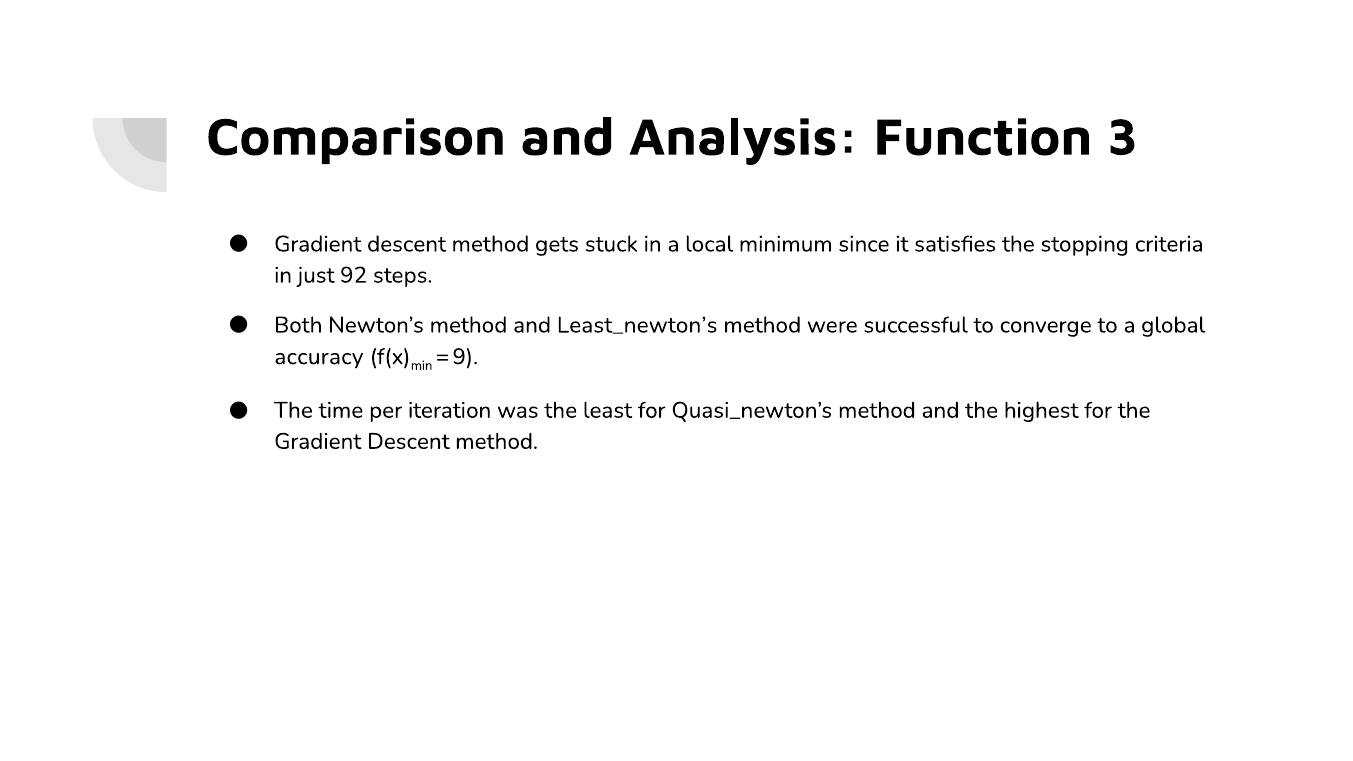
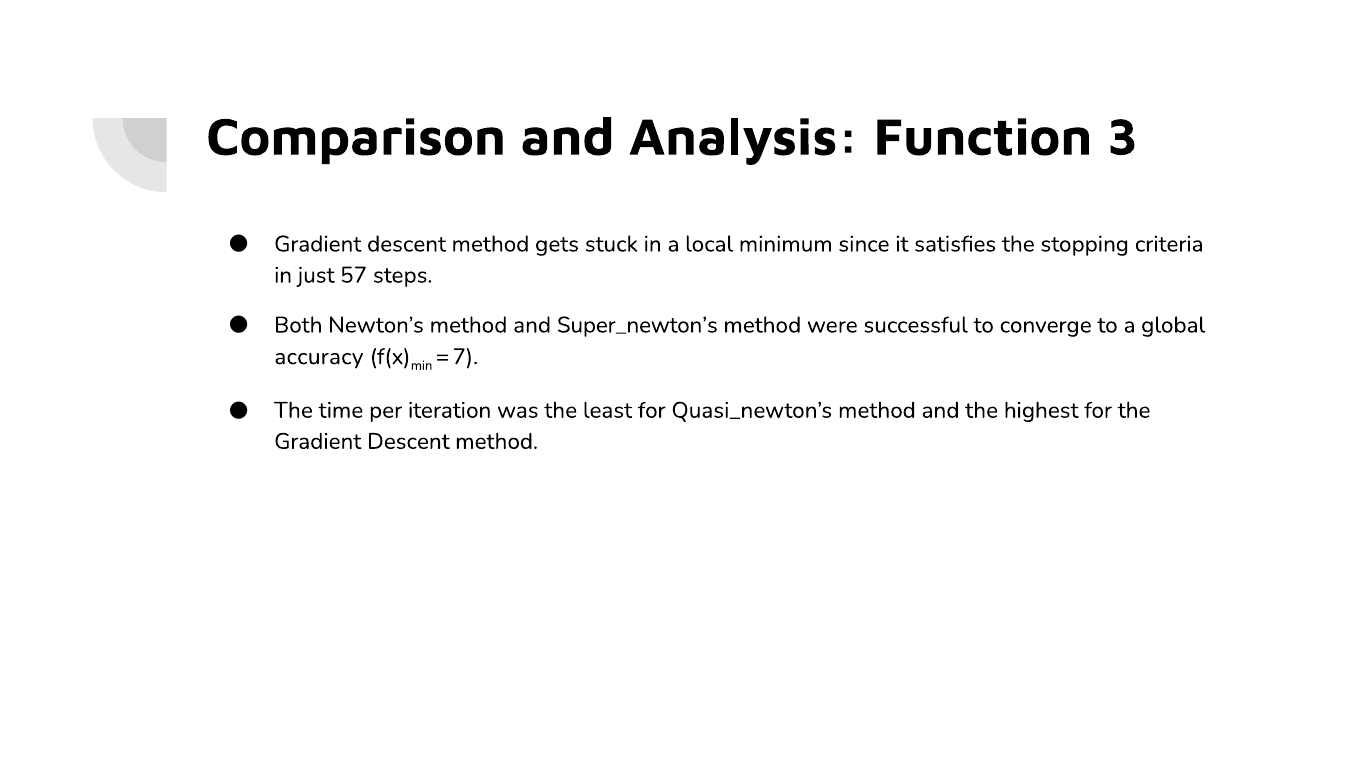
92: 92 -> 57
Least_newton’s: Least_newton’s -> Super_newton’s
9: 9 -> 7
